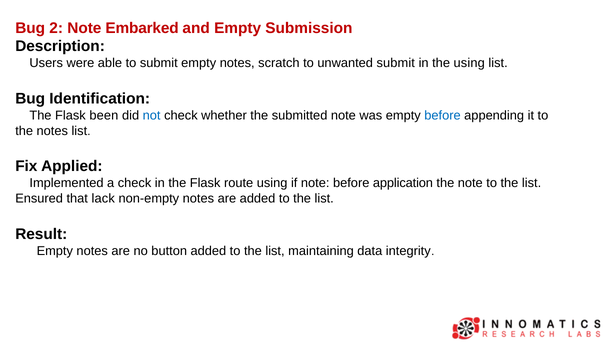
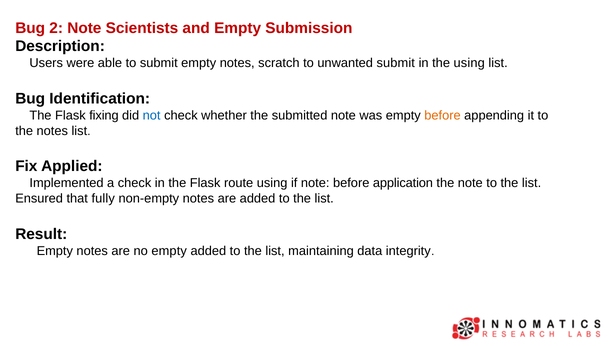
Embarked: Embarked -> Scientists
been: been -> fixing
before at (442, 115) colour: blue -> orange
lack: lack -> fully
no button: button -> empty
